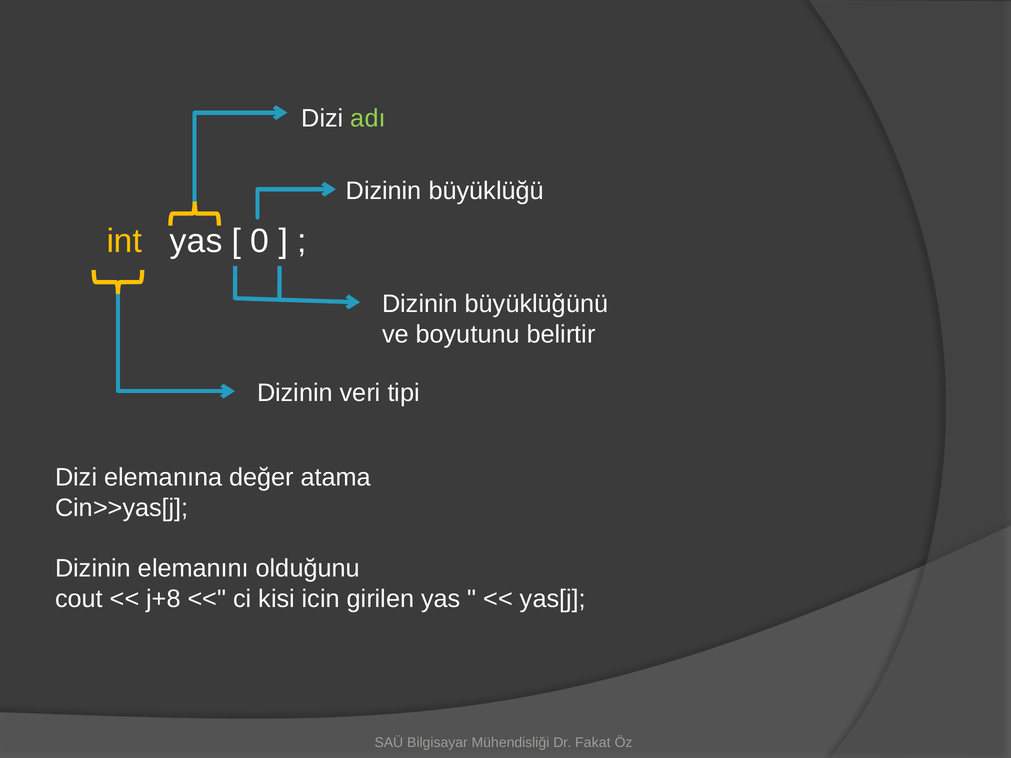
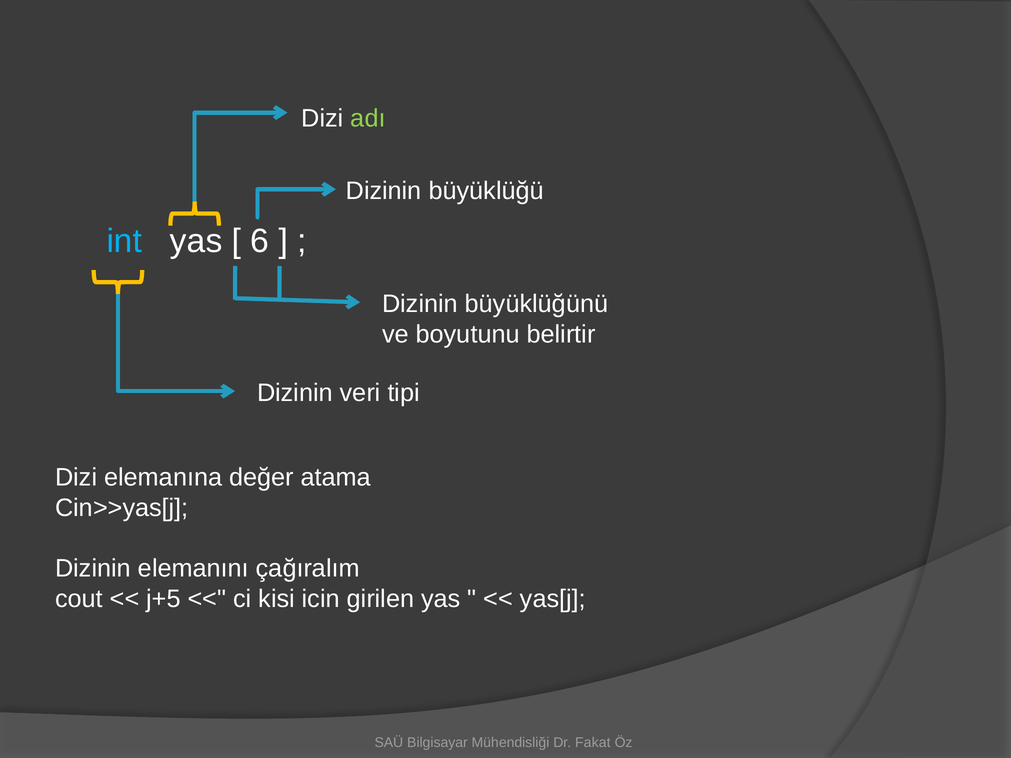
int colour: yellow -> light blue
0: 0 -> 6
olduğunu: olduğunu -> çağıralım
j+8: j+8 -> j+5
